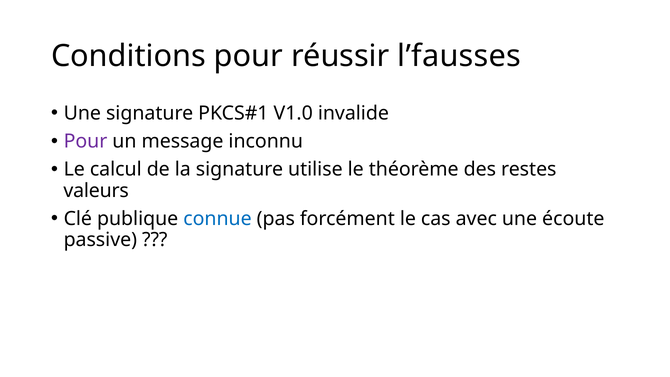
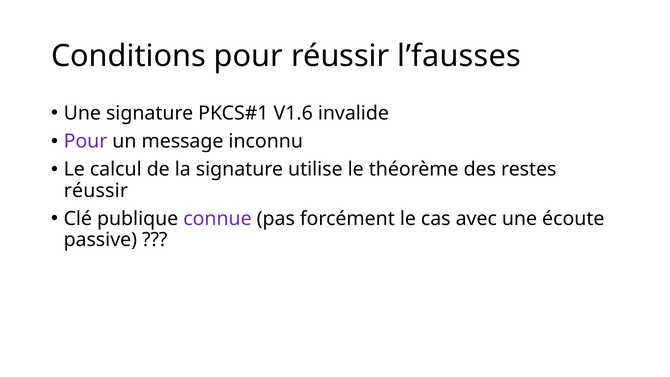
V1.0: V1.0 -> V1.6
valeurs at (96, 191): valeurs -> réussir
connue colour: blue -> purple
